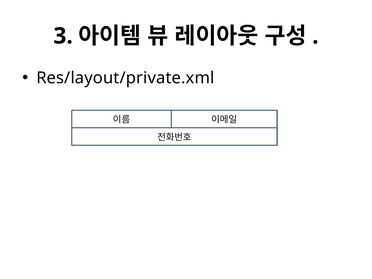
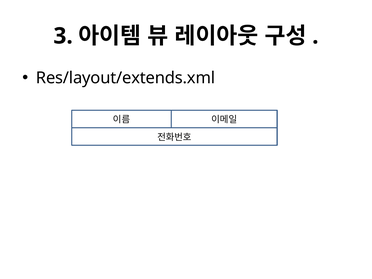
Res/layout/private.xml: Res/layout/private.xml -> Res/layout/extends.xml
